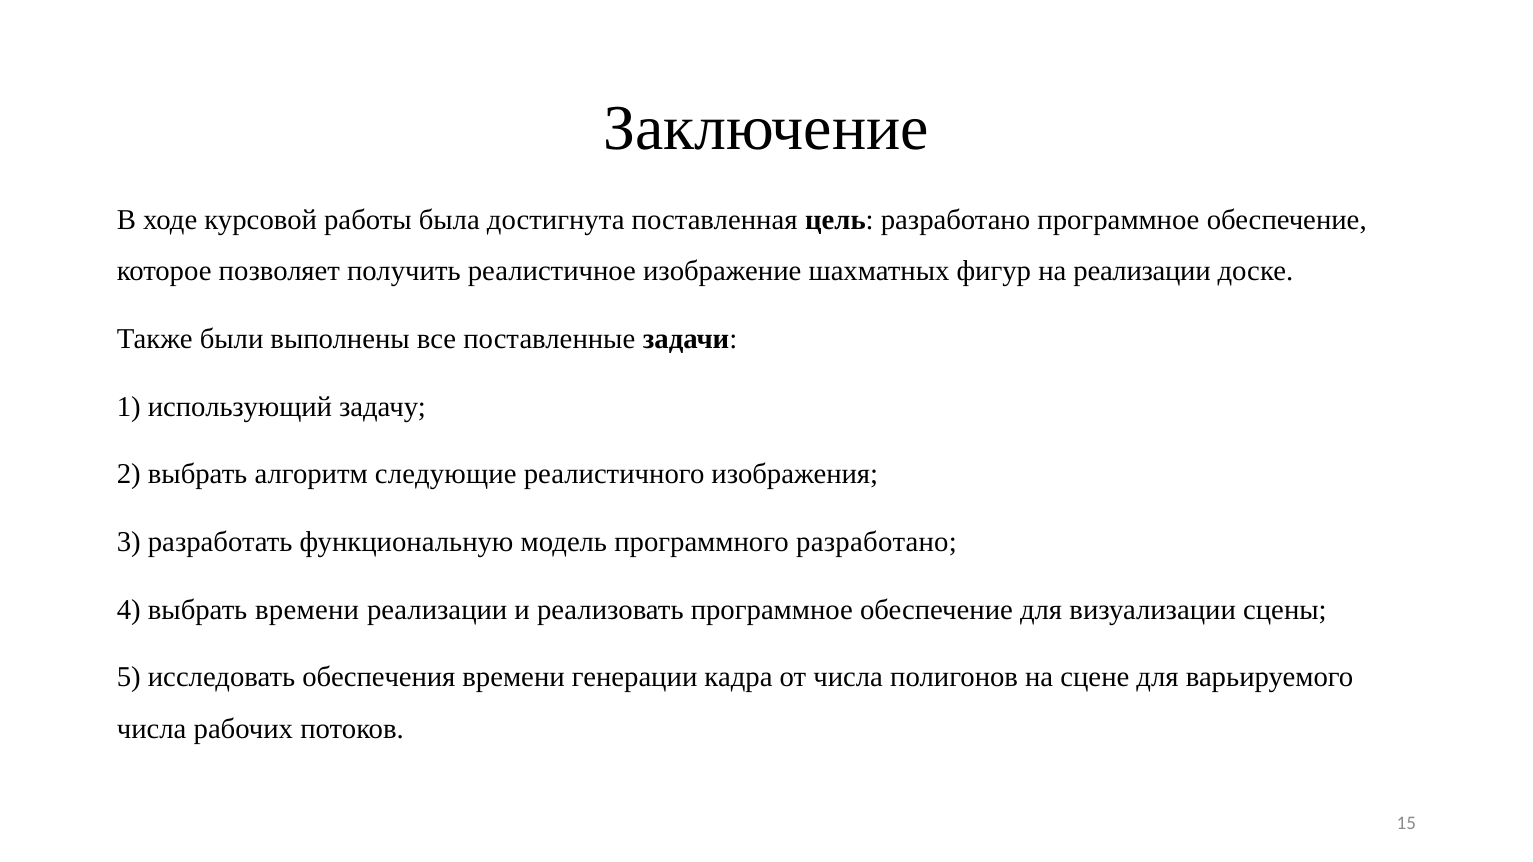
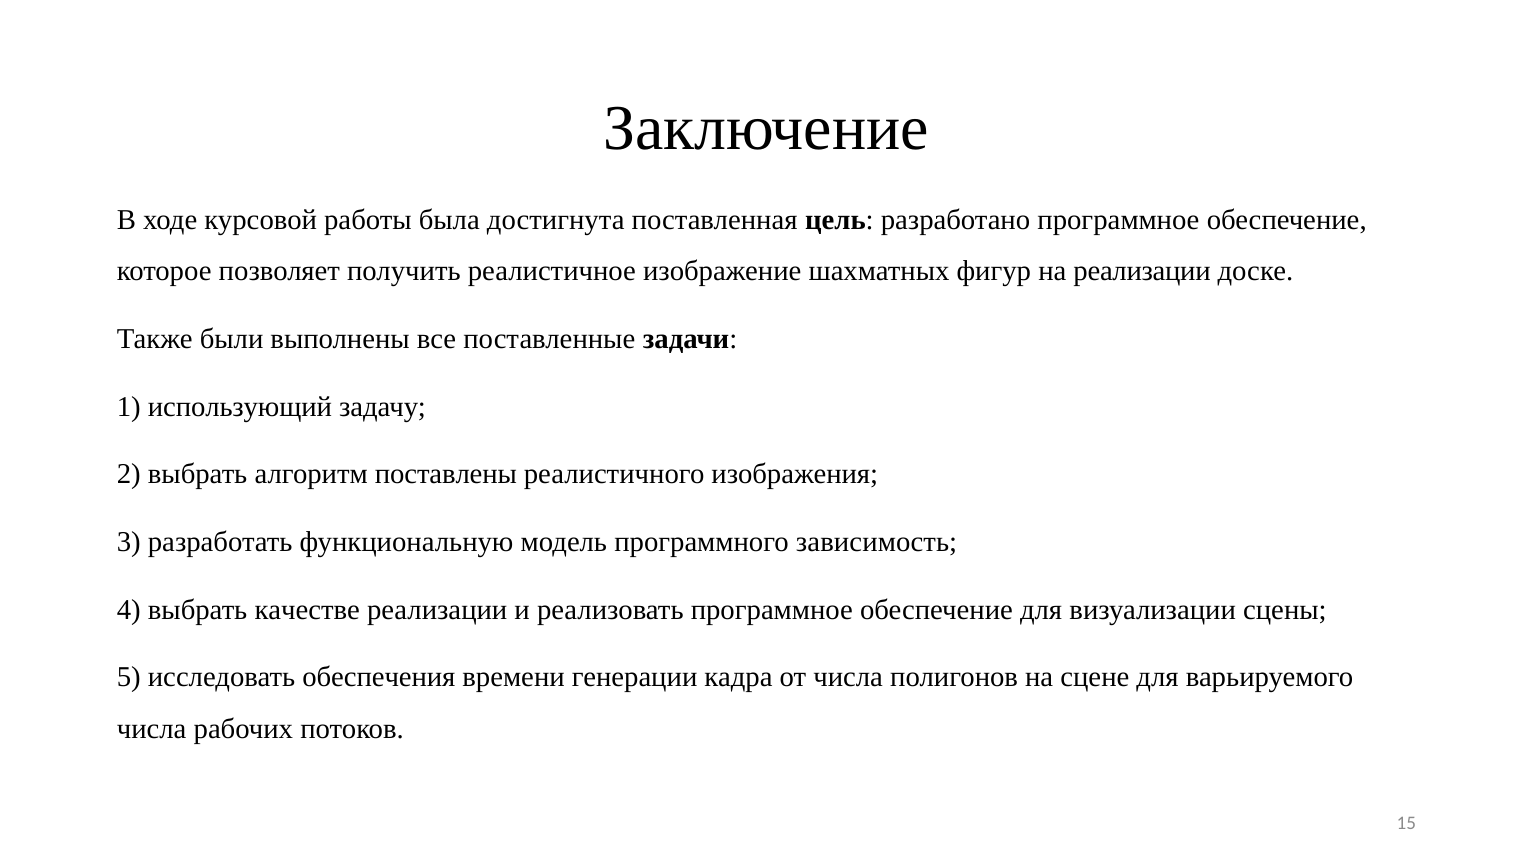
следующие: следующие -> поставлены
программного разработано: разработано -> зависимость
выбрать времени: времени -> качестве
